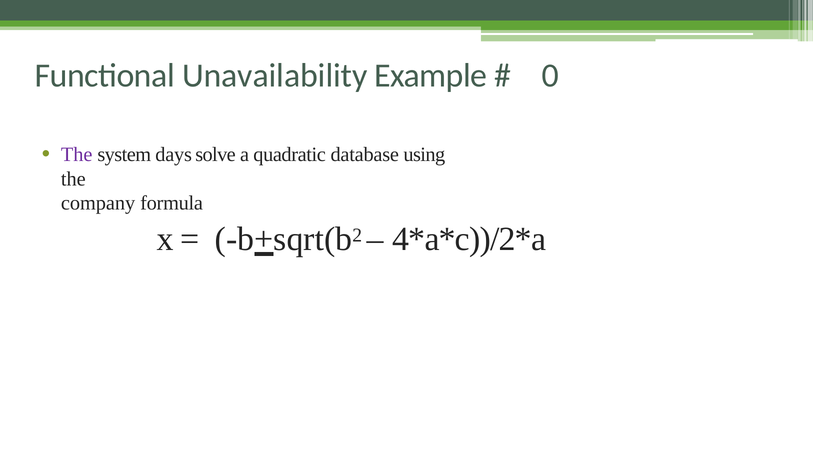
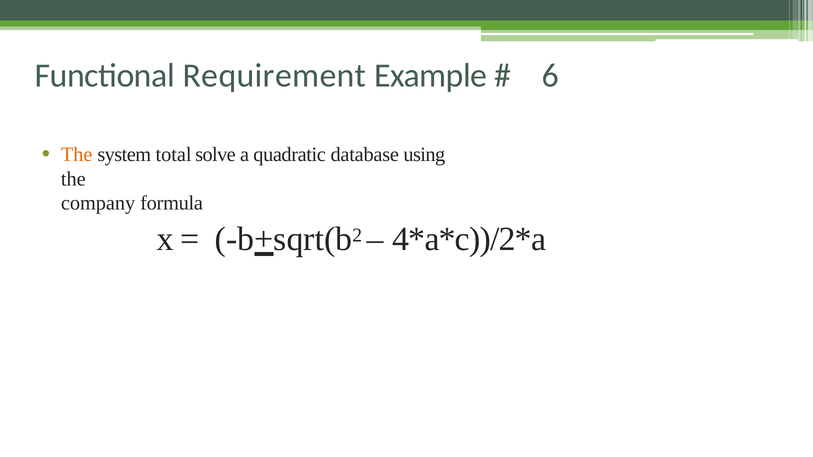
Unavailability: Unavailability -> Requirement
0 at (550, 75): 0 -> 6
The at (77, 155) colour: purple -> orange
days: days -> total
